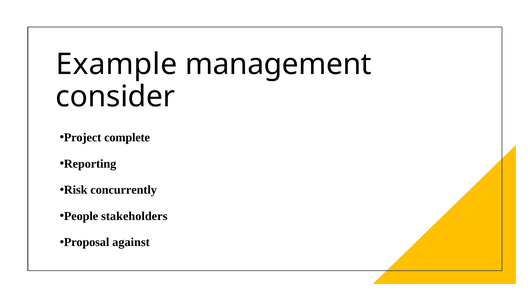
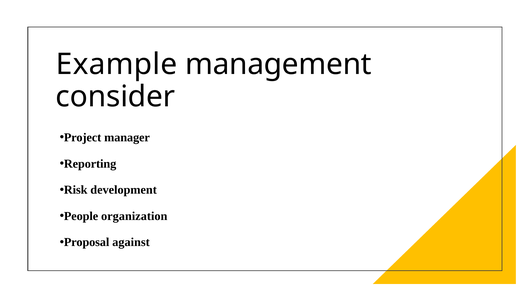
complete: complete -> manager
concurrently: concurrently -> development
stakeholders: stakeholders -> organization
